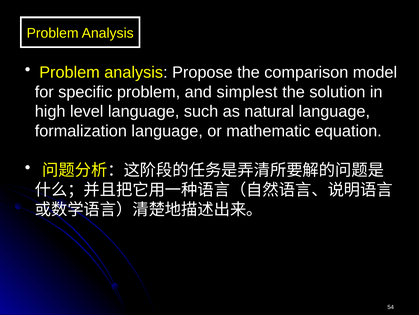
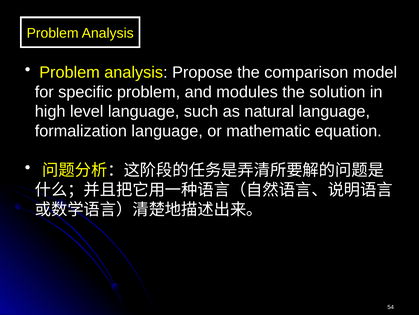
simplest: simplest -> modules
